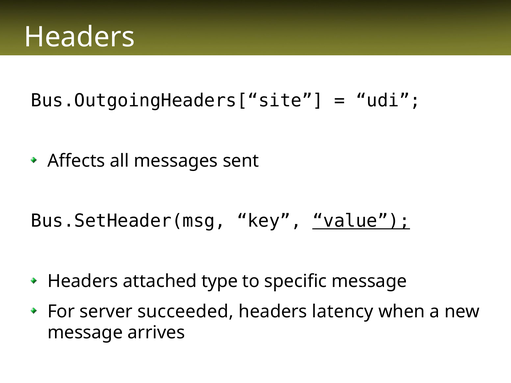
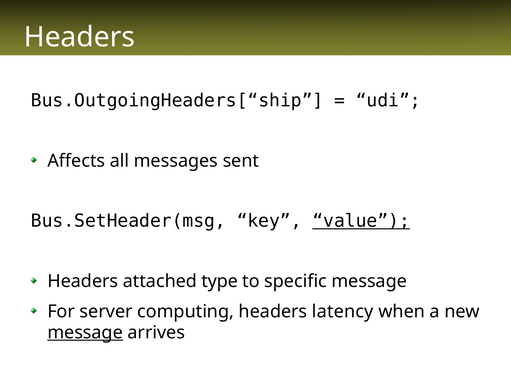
Bus.OutgoingHeaders[“site: Bus.OutgoingHeaders[“site -> Bus.OutgoingHeaders[“ship
succeeded: succeeded -> computing
message at (85, 333) underline: none -> present
